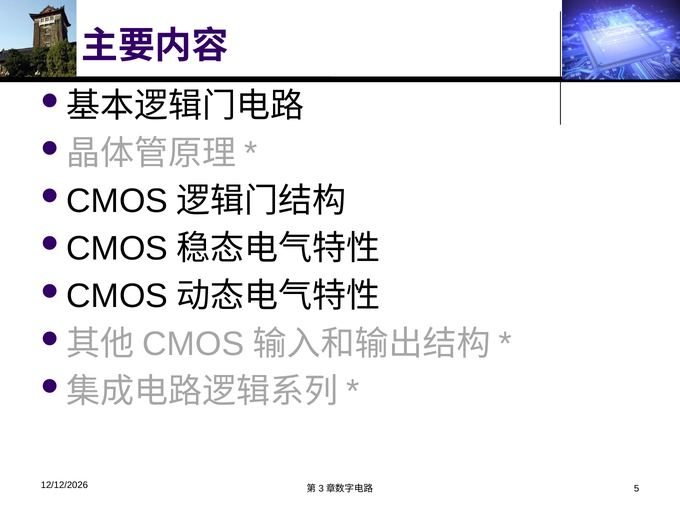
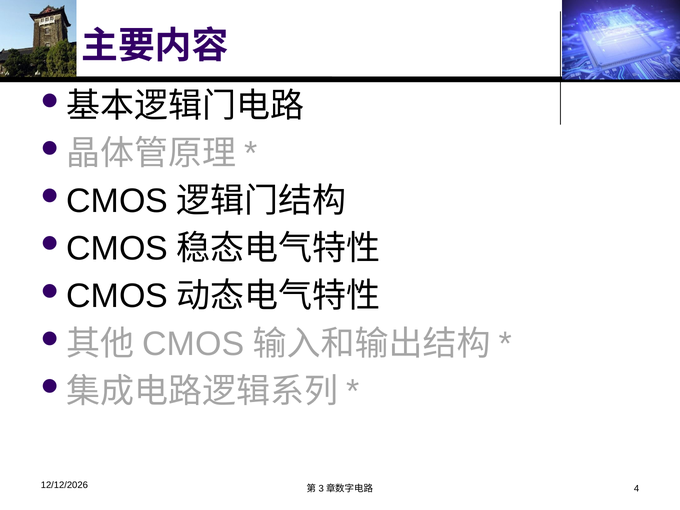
5: 5 -> 4
